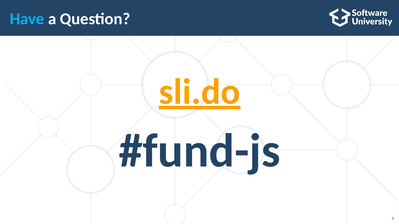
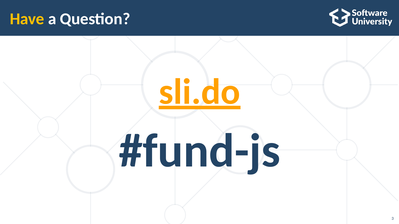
Have colour: light blue -> yellow
